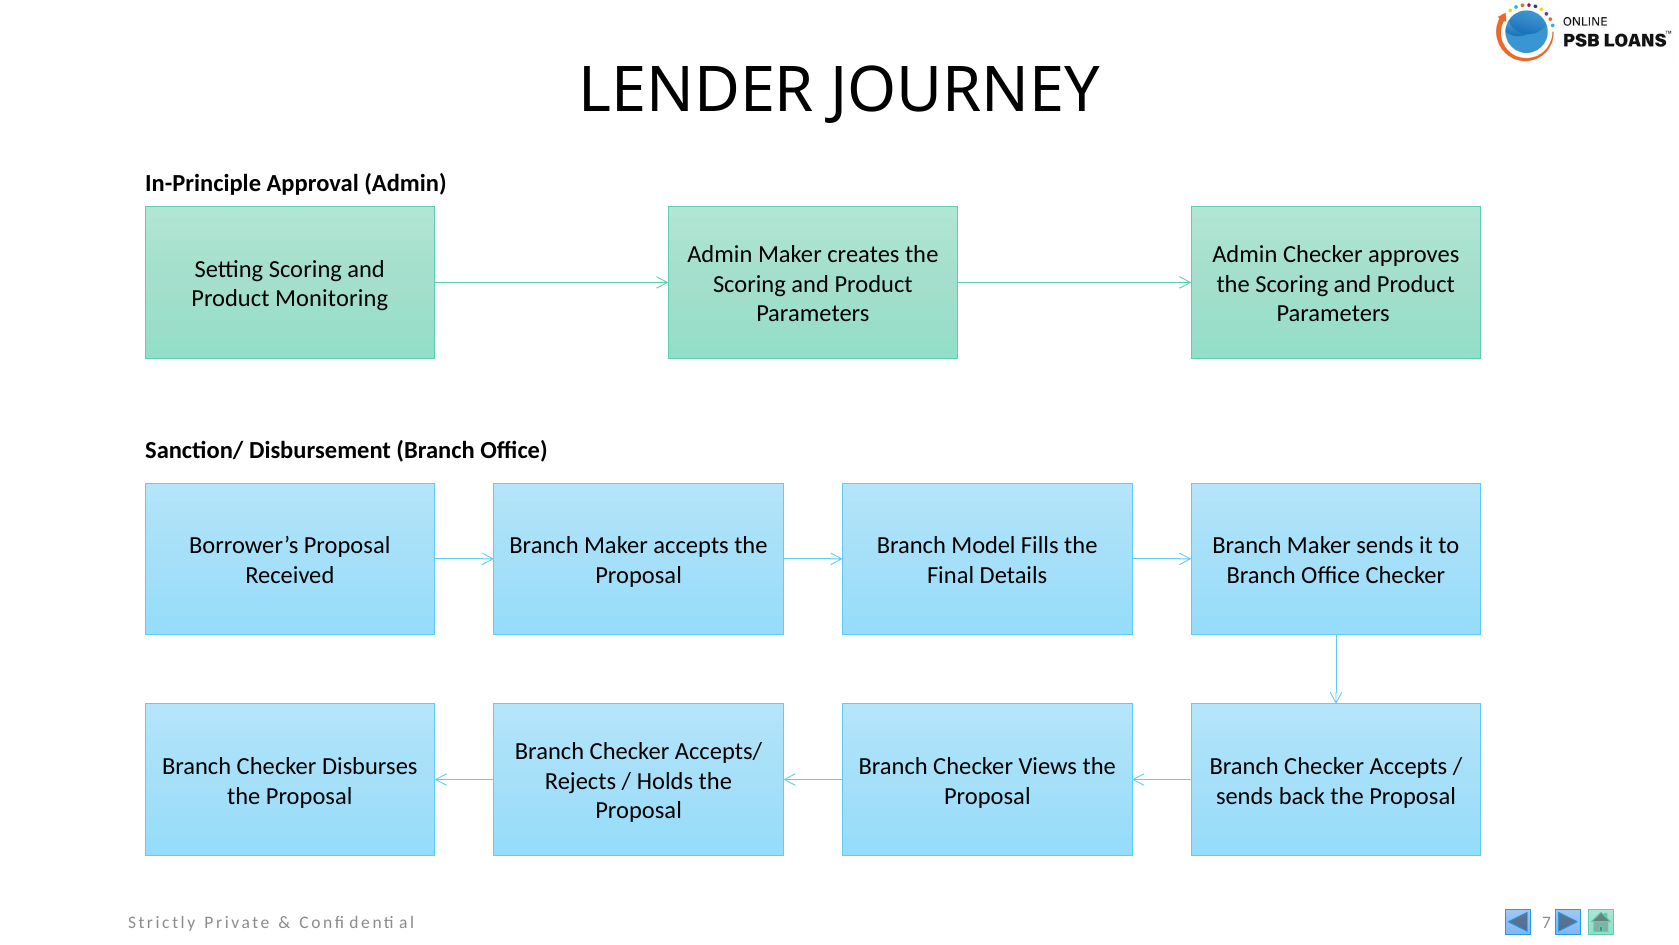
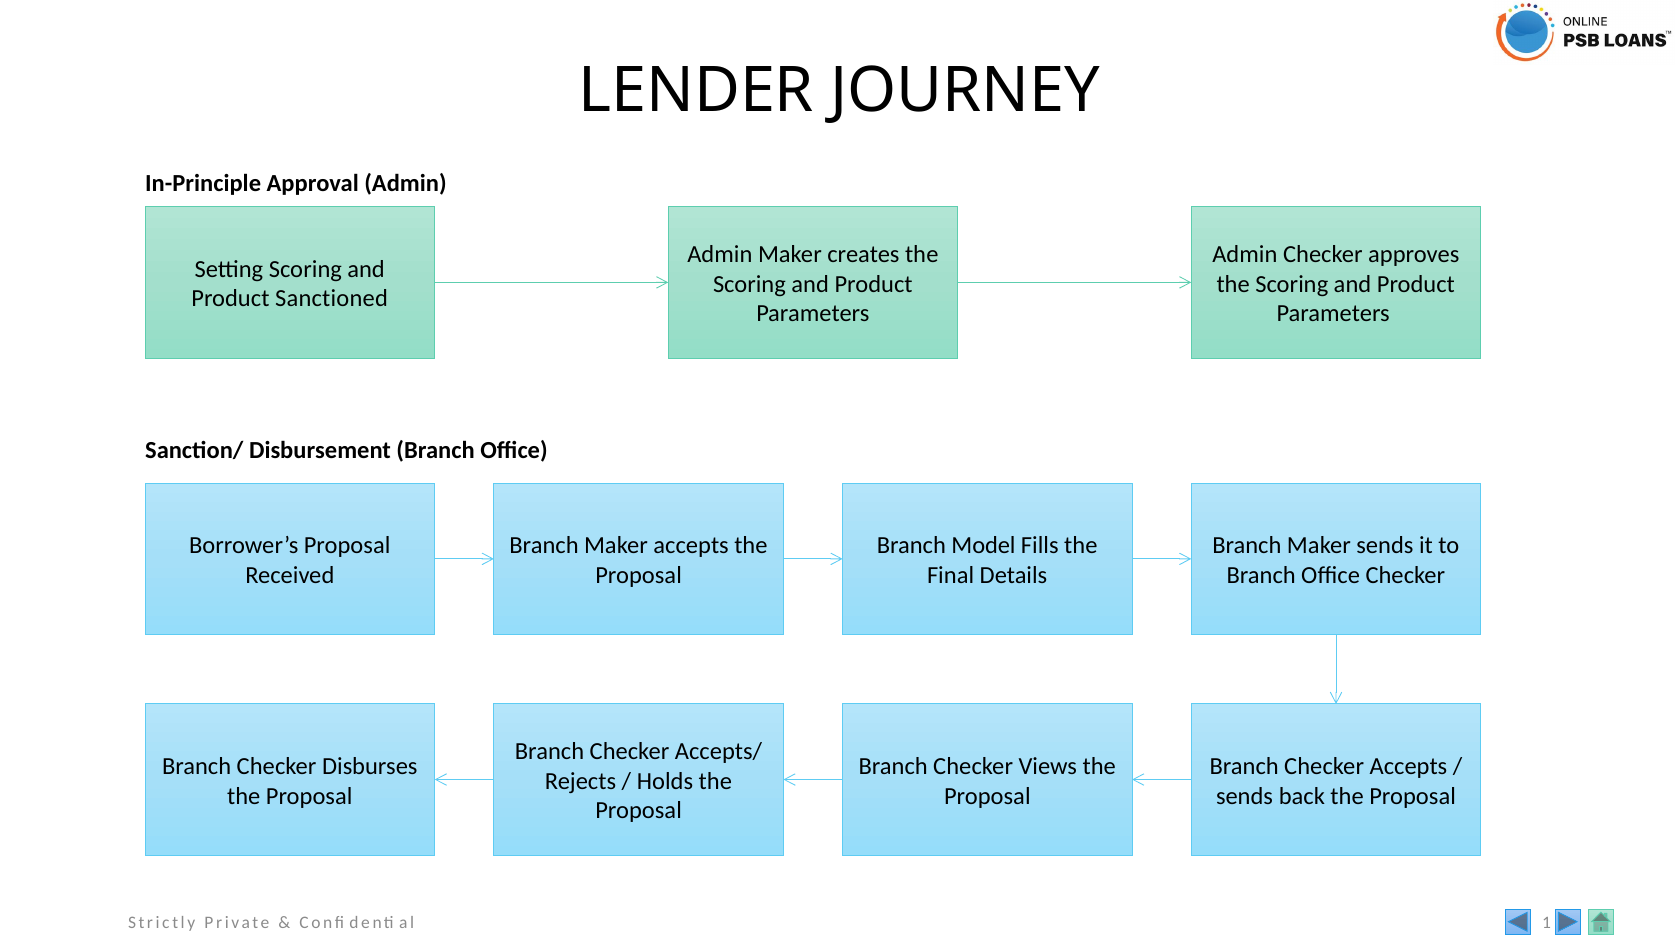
Monitoring: Monitoring -> Sanctioned
7: 7 -> 1
